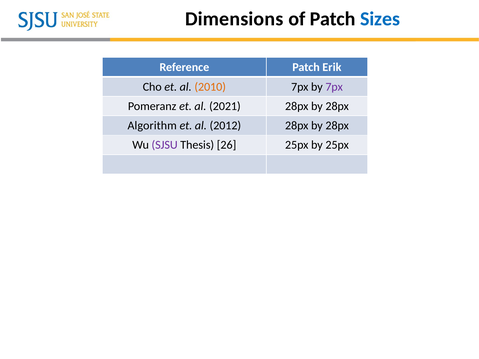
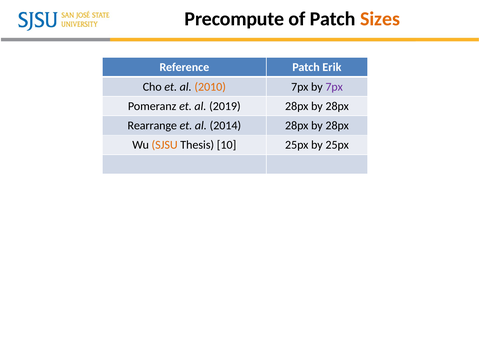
Dimensions: Dimensions -> Precompute
Sizes colour: blue -> orange
2021: 2021 -> 2019
Algorithm: Algorithm -> Rearrange
2012: 2012 -> 2014
SJSU colour: purple -> orange
26: 26 -> 10
